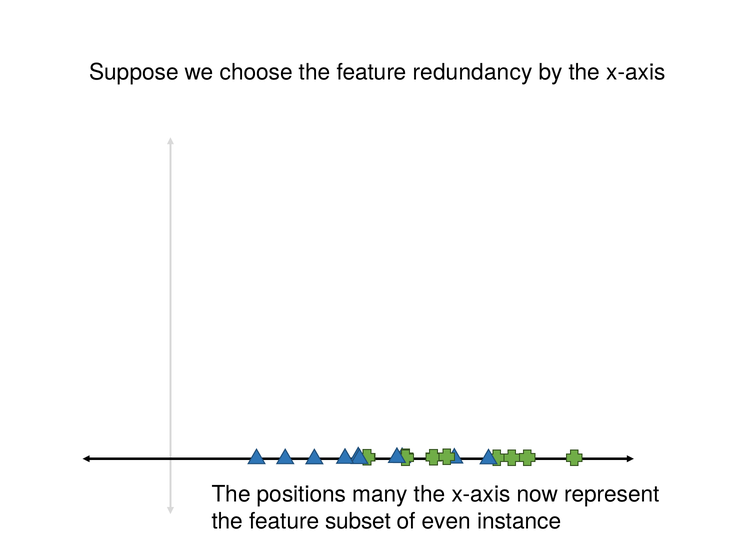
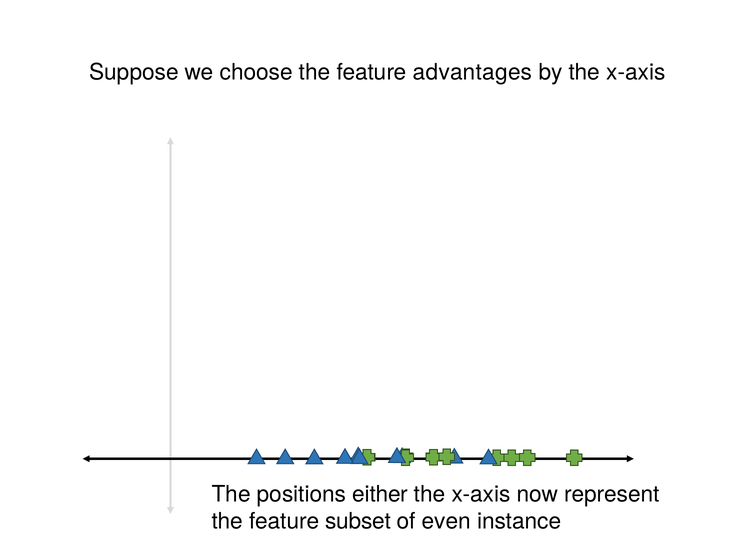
redundancy: redundancy -> advantages
many: many -> either
